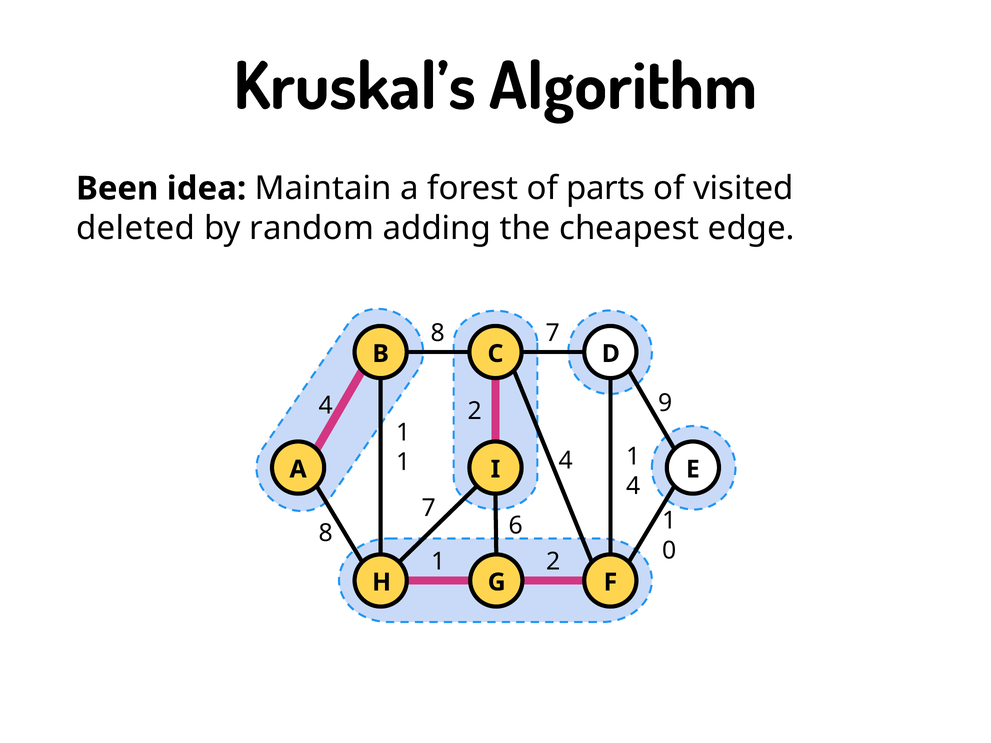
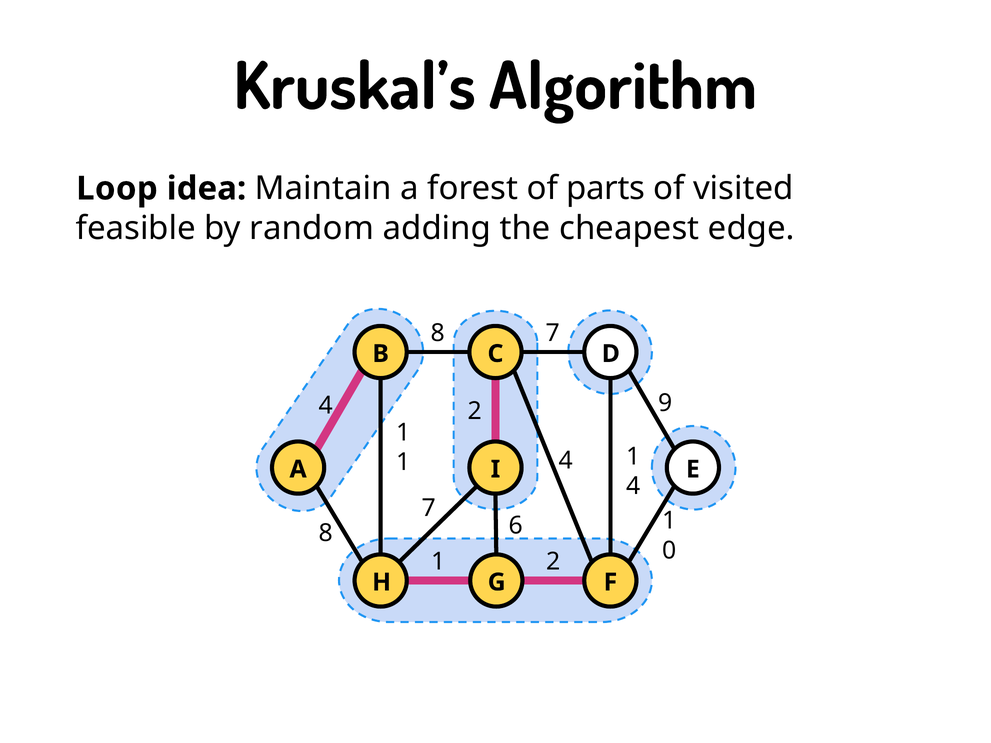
Been: Been -> Loop
deleted: deleted -> feasible
